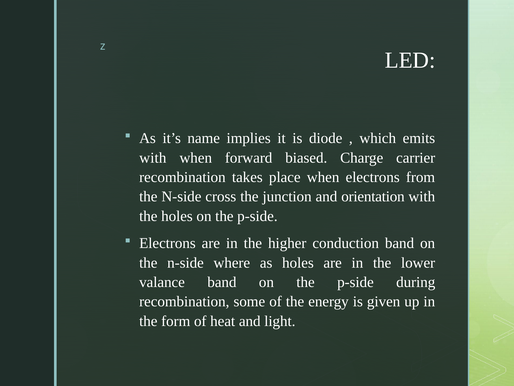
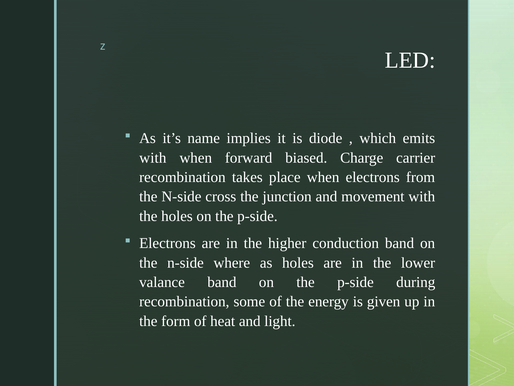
orientation: orientation -> movement
